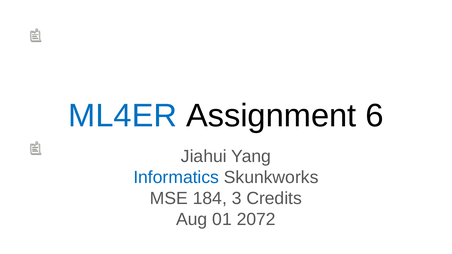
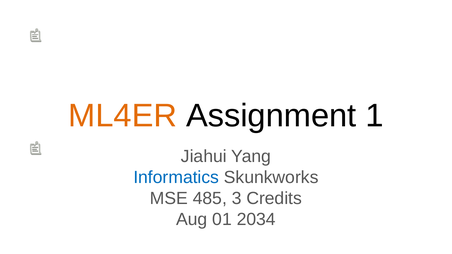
ML4ER colour: blue -> orange
6: 6 -> 1
184: 184 -> 485
2072: 2072 -> 2034
